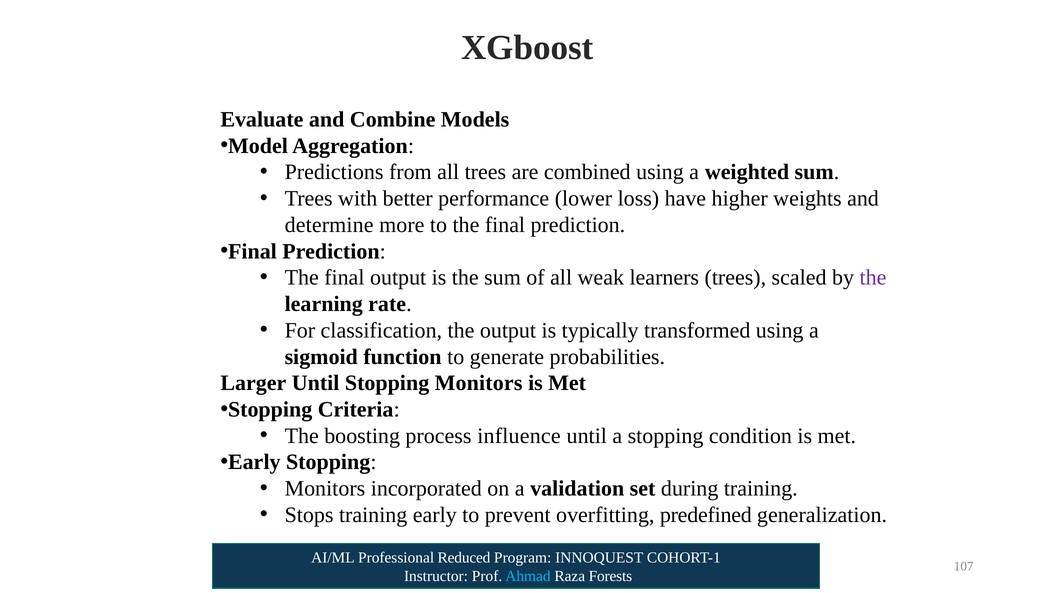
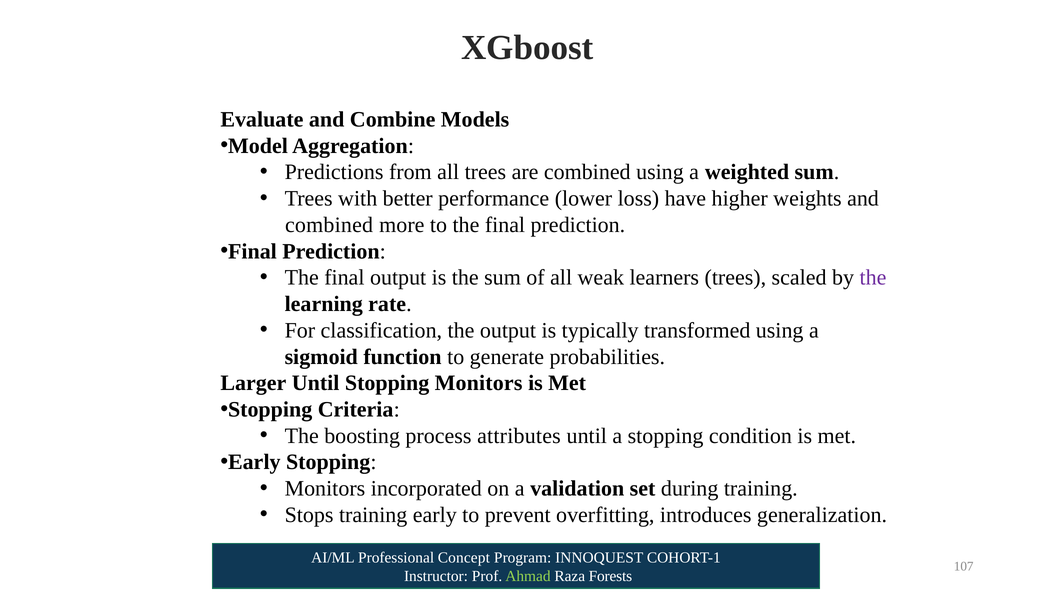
determine at (329, 225): determine -> combined
influence: influence -> attributes
predefined: predefined -> introduces
Reduced: Reduced -> Concept
Ahmad colour: light blue -> light green
